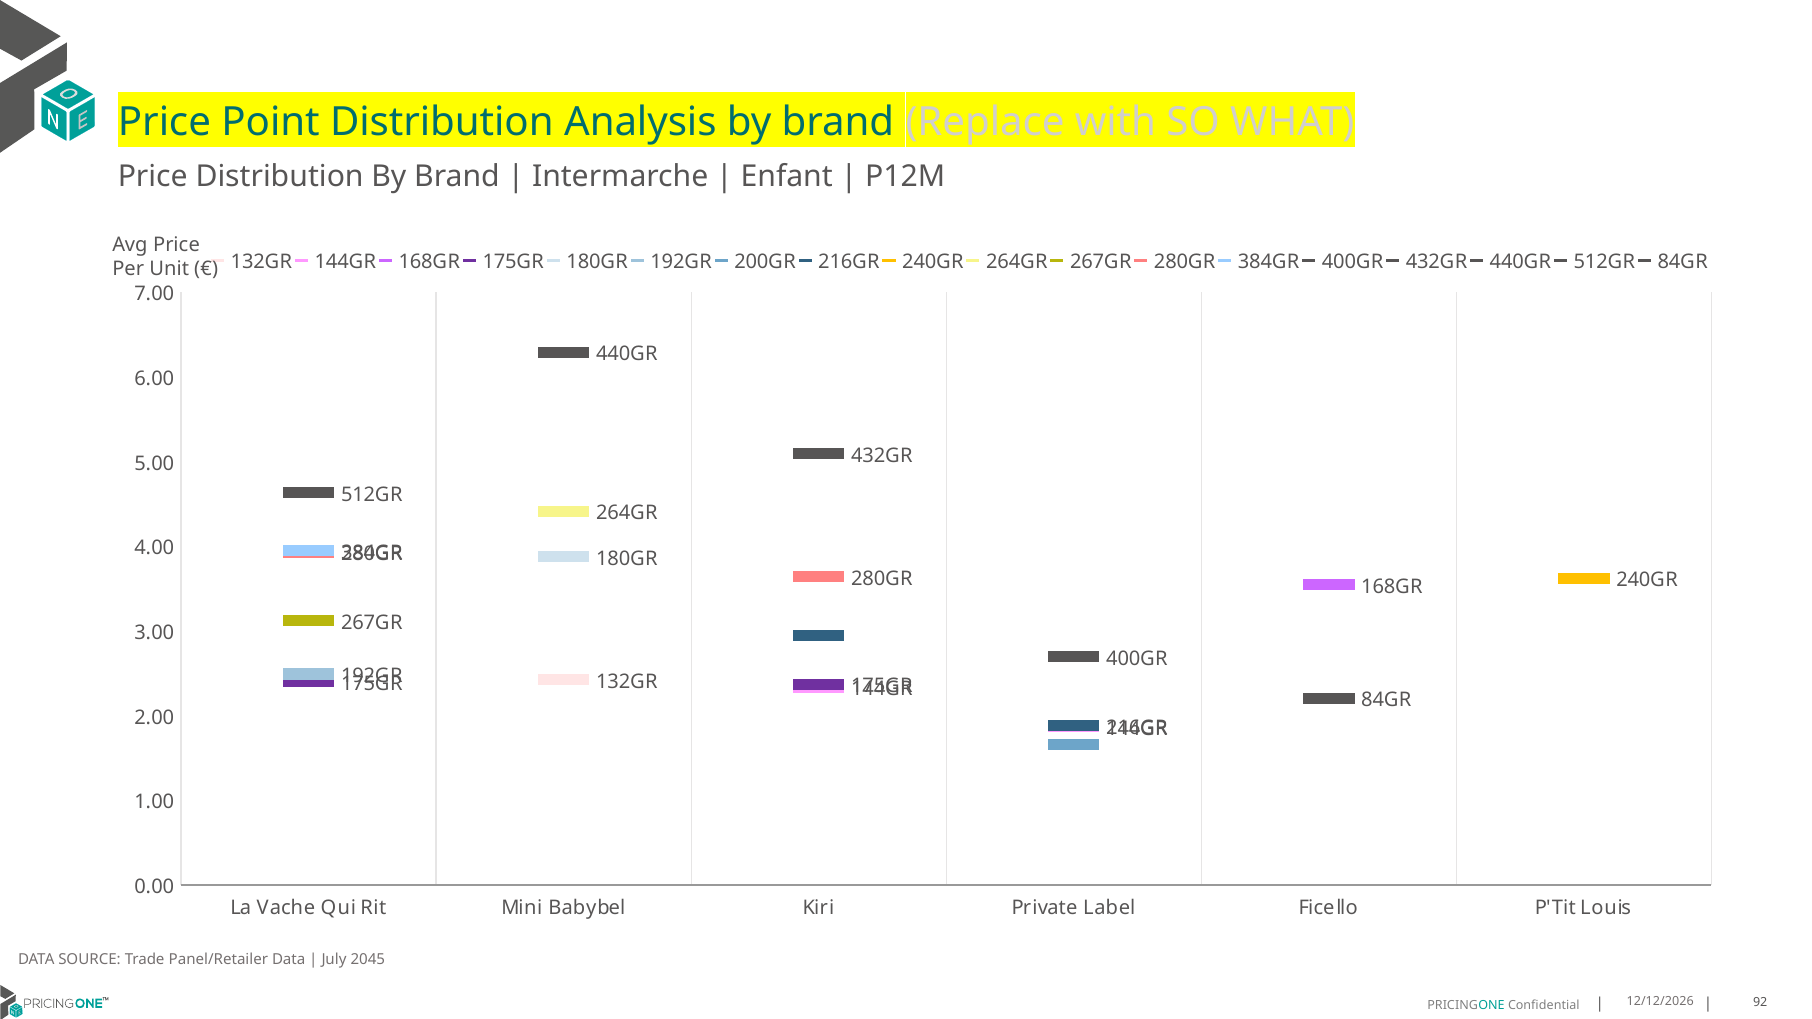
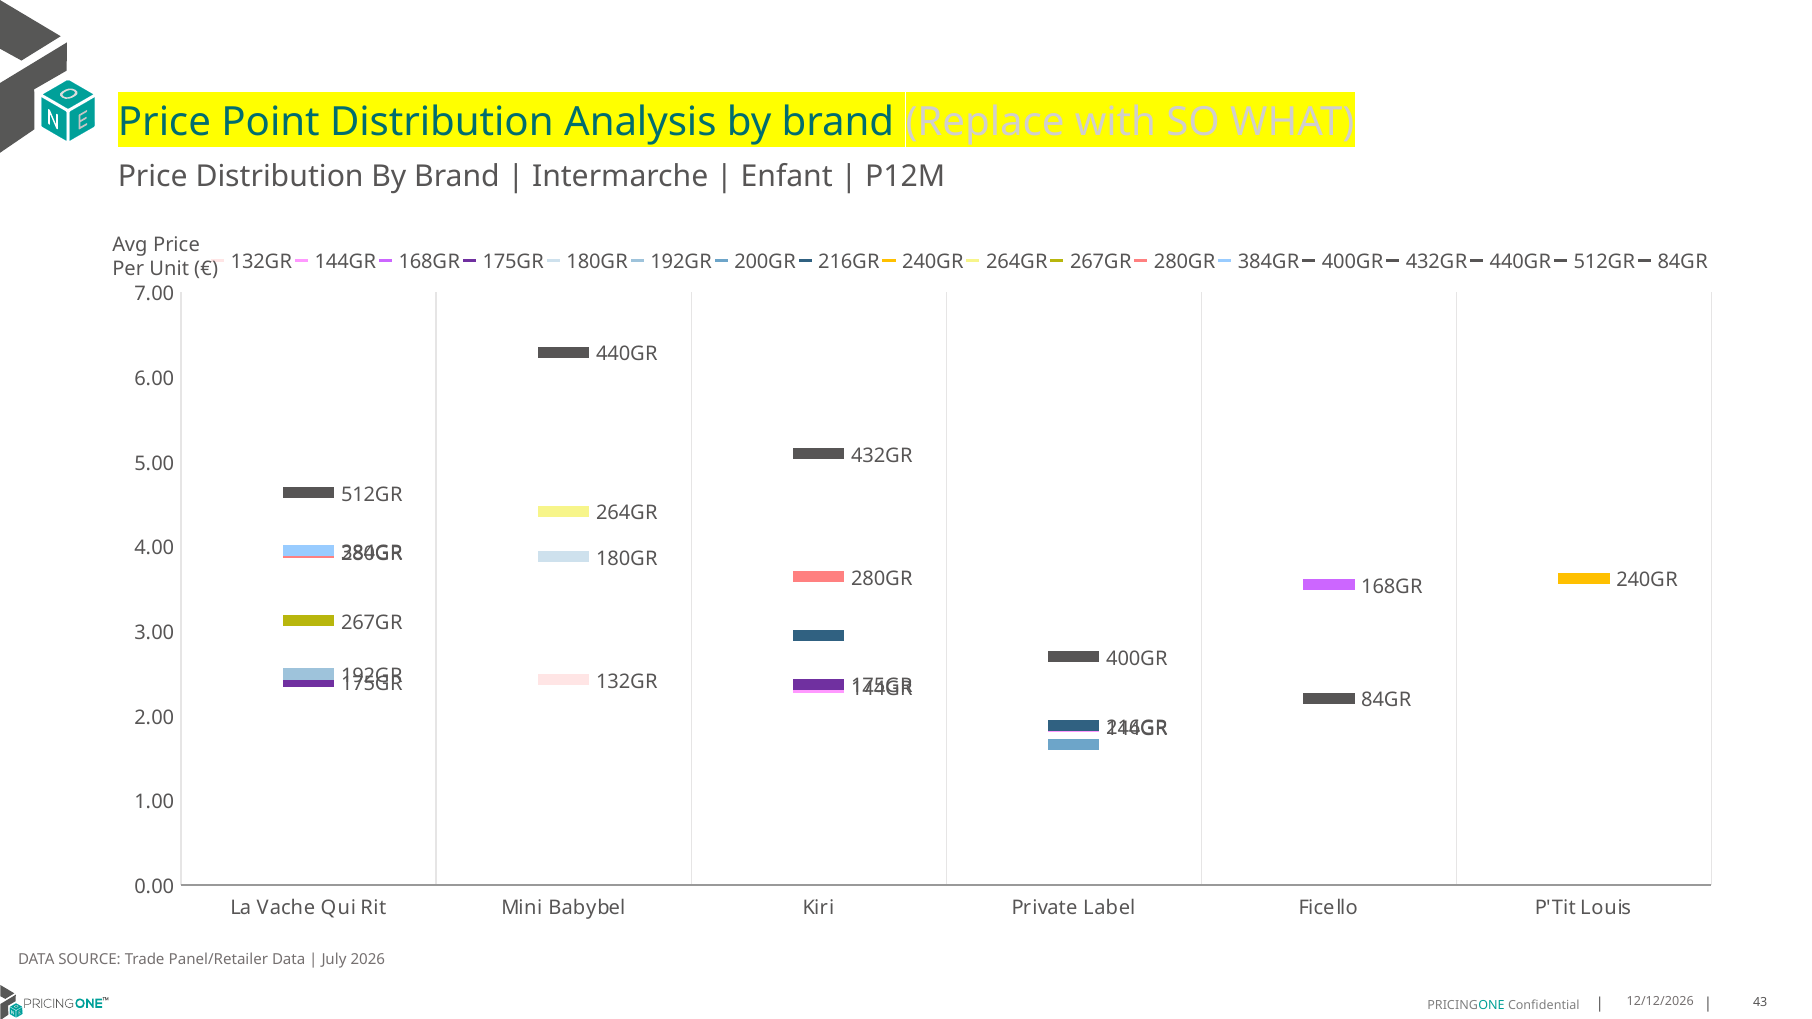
2045: 2045 -> 2026
92: 92 -> 43
